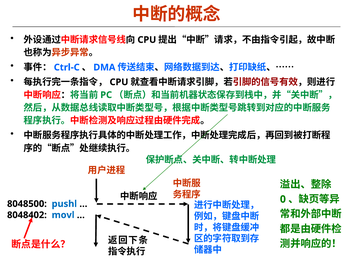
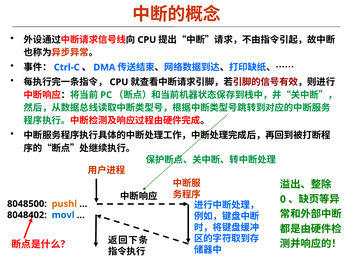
pushl colour: blue -> orange
